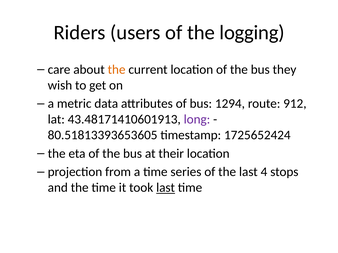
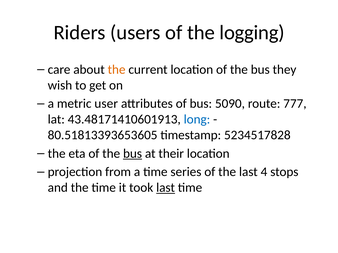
data: data -> user
1294: 1294 -> 5090
912: 912 -> 777
long colour: purple -> blue
1725652424: 1725652424 -> 5234517828
bus at (133, 154) underline: none -> present
